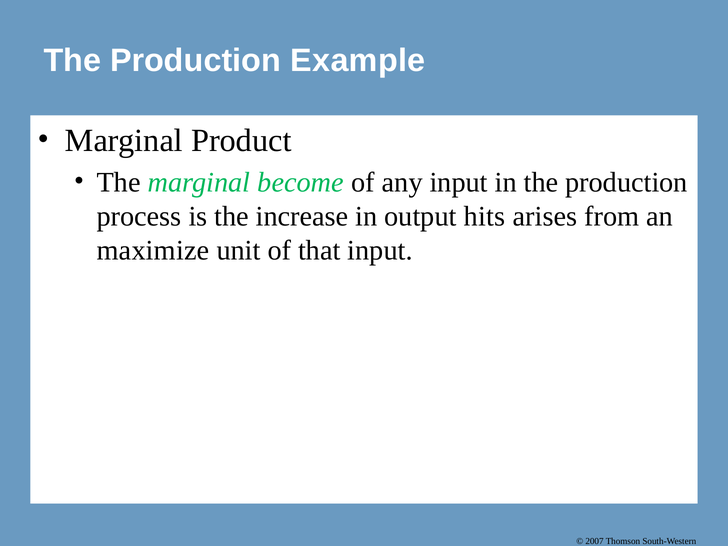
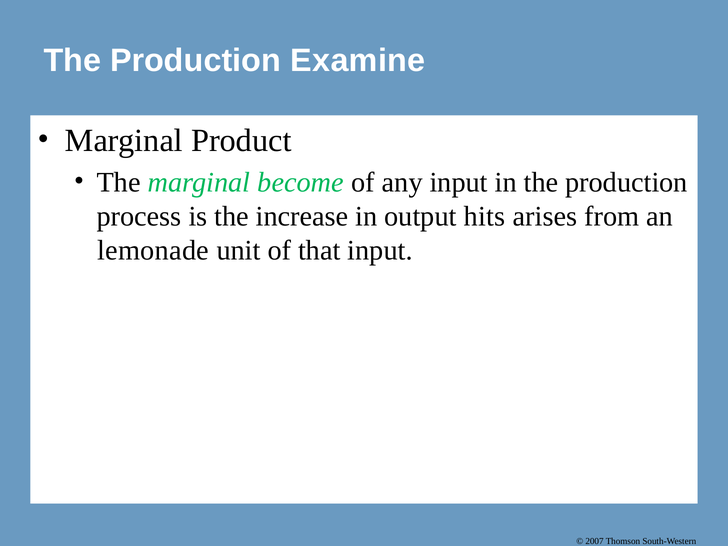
Example: Example -> Examine
maximize: maximize -> lemonade
